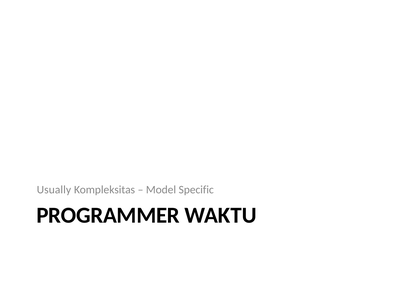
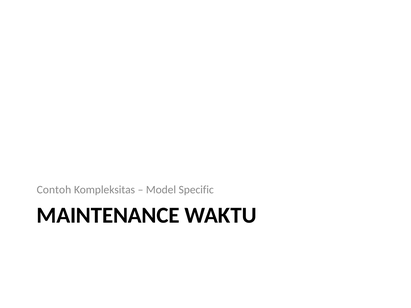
Usually: Usually -> Contoh
PROGRAMMER: PROGRAMMER -> MAINTENANCE
